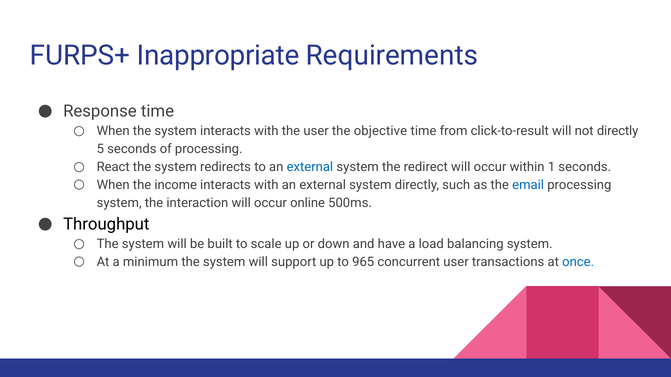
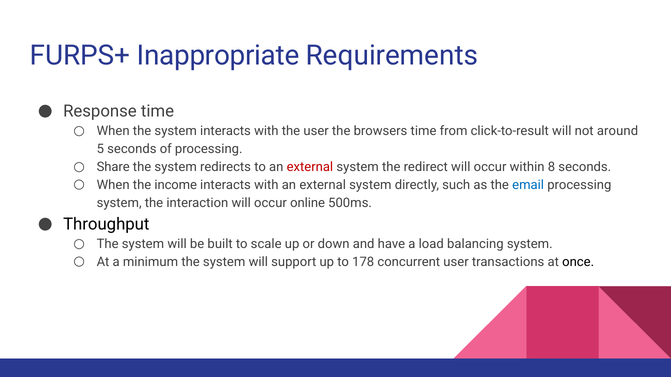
objective: objective -> browsers
not directly: directly -> around
React: React -> Share
external at (310, 167) colour: blue -> red
1: 1 -> 8
965: 965 -> 178
once colour: blue -> black
